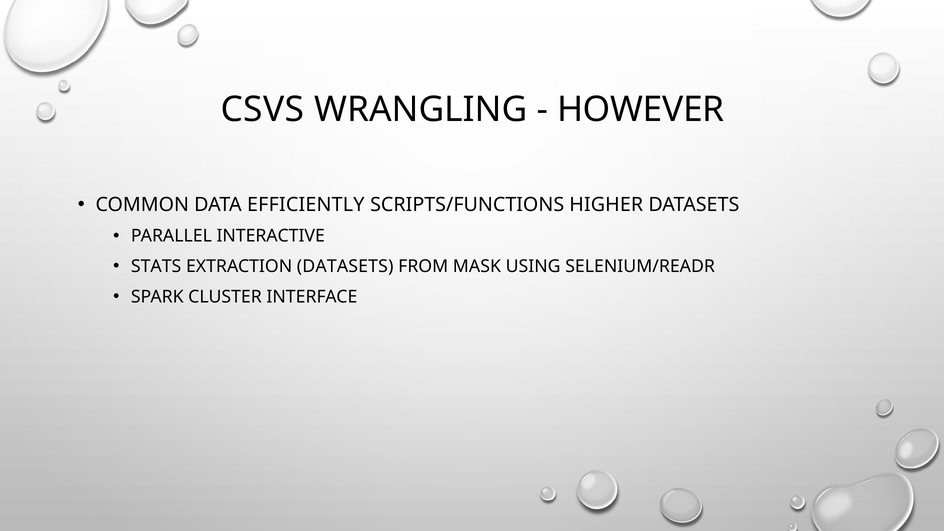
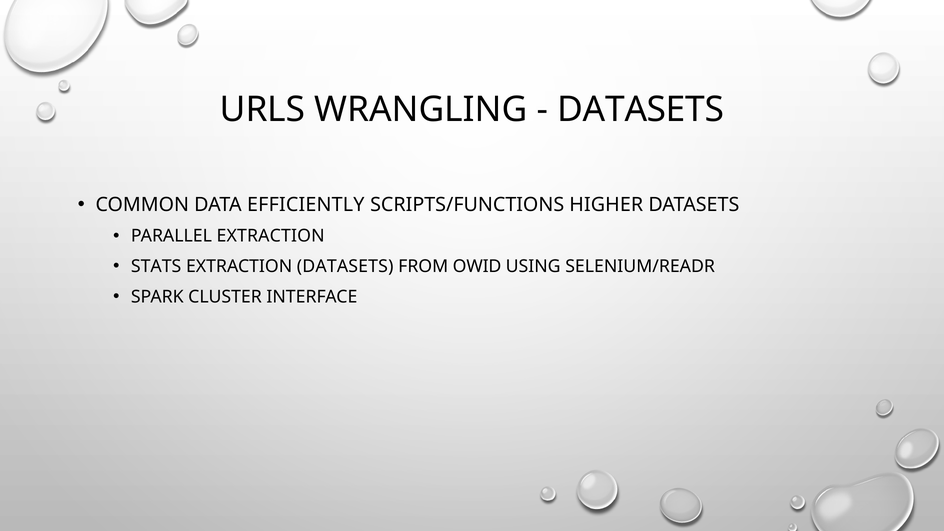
CSVS: CSVS -> URLS
HOWEVER at (641, 109): HOWEVER -> DATASETS
PARALLEL INTERACTIVE: INTERACTIVE -> EXTRACTION
MASK: MASK -> OWID
